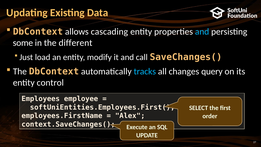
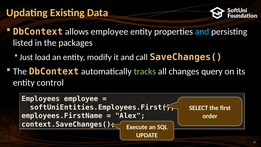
allows cascading: cascading -> employee
some: some -> listed
different: different -> packages
tracks colour: light blue -> light green
